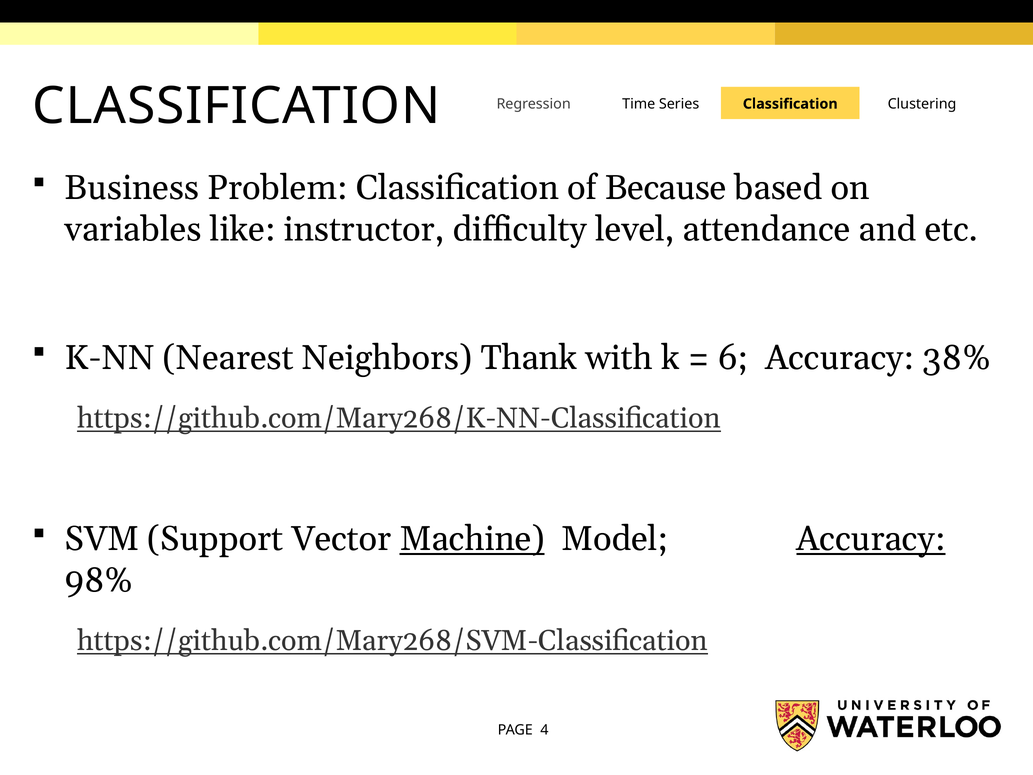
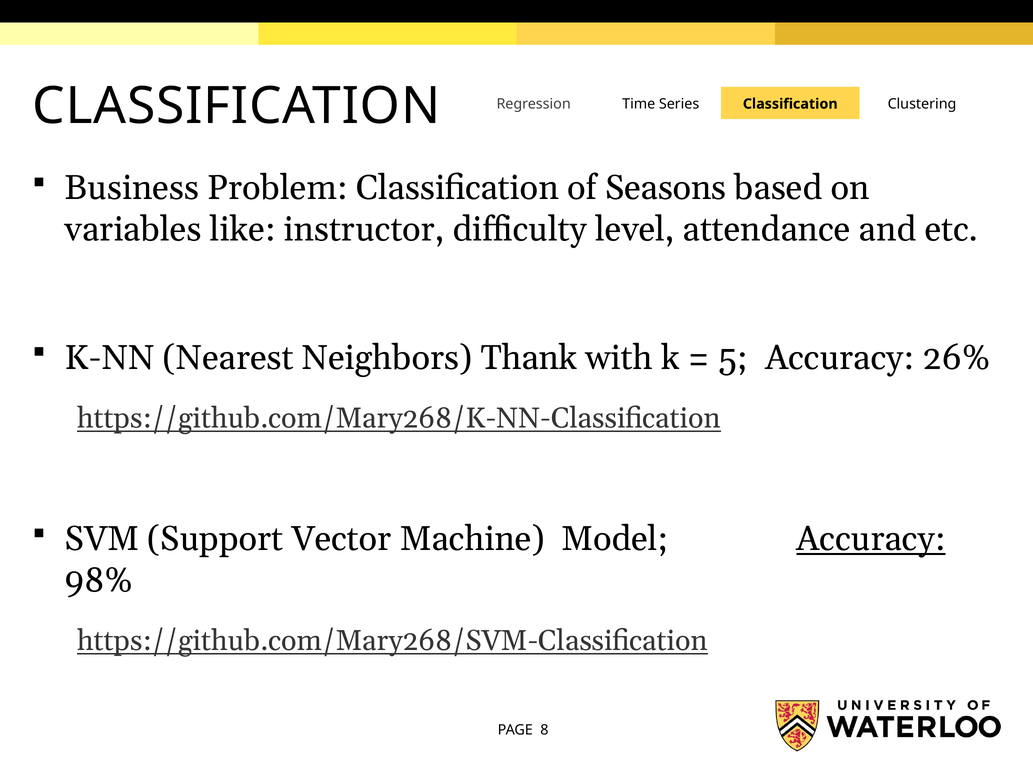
Because: Because -> Seasons
6: 6 -> 5
38%: 38% -> 26%
Machine underline: present -> none
4: 4 -> 8
